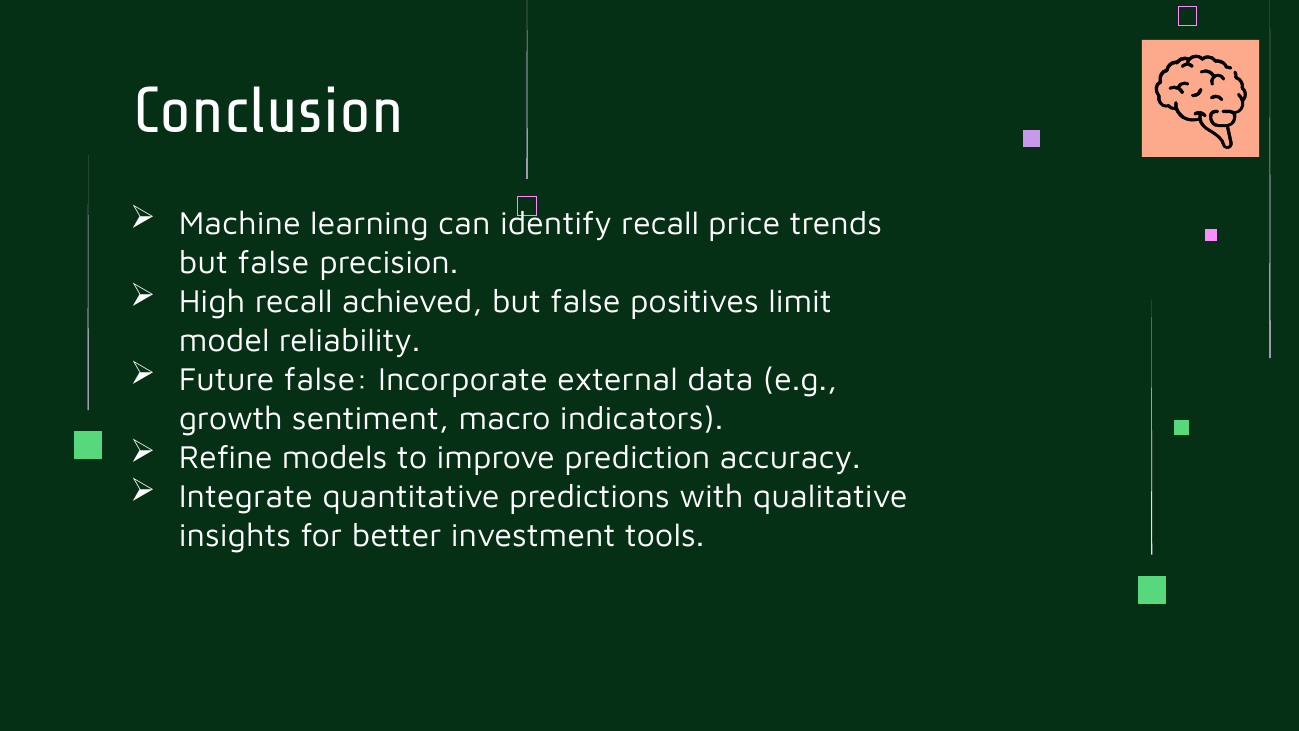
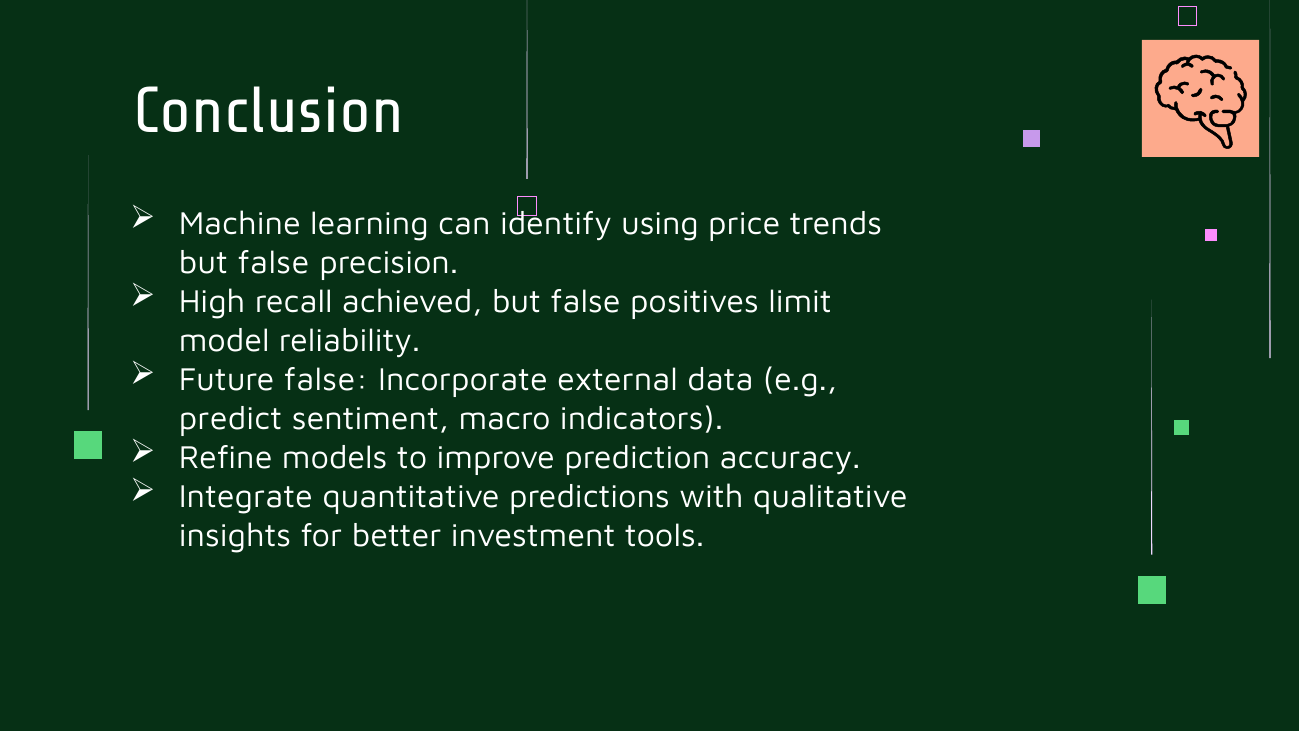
identify recall: recall -> using
growth: growth -> predict
